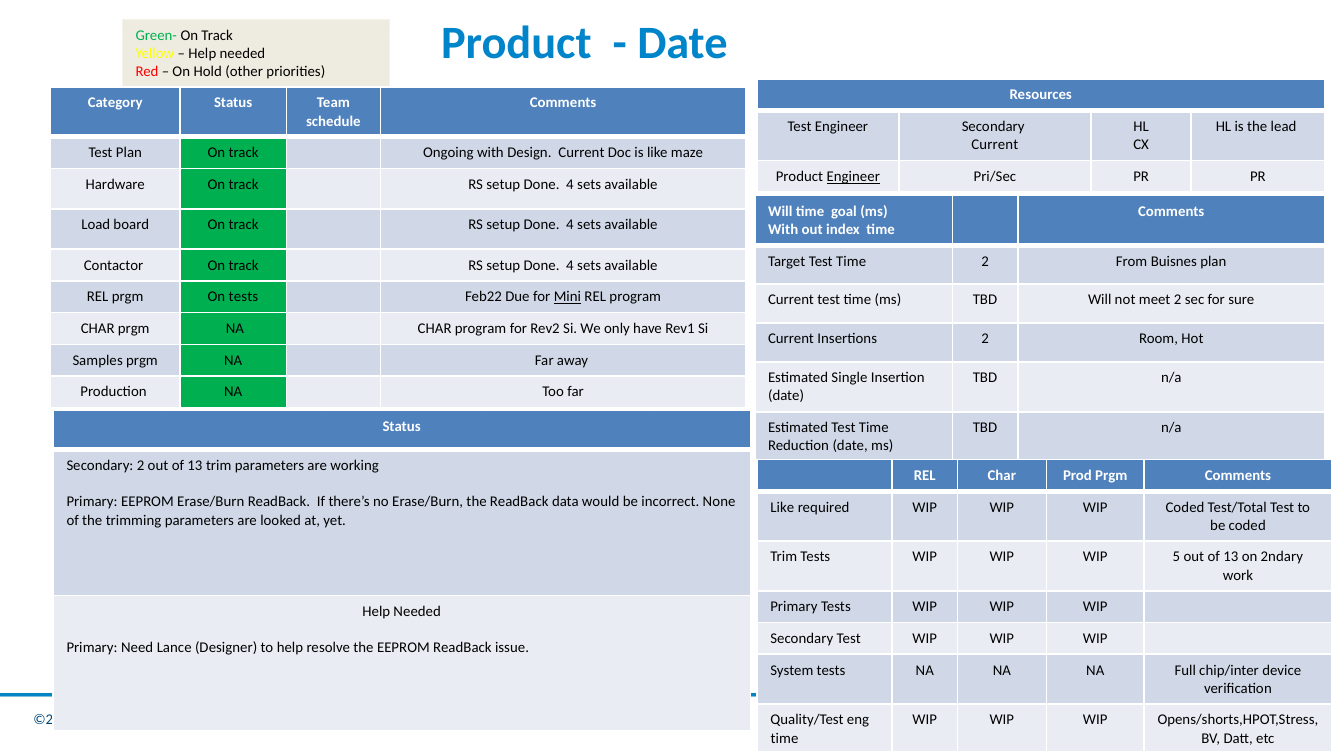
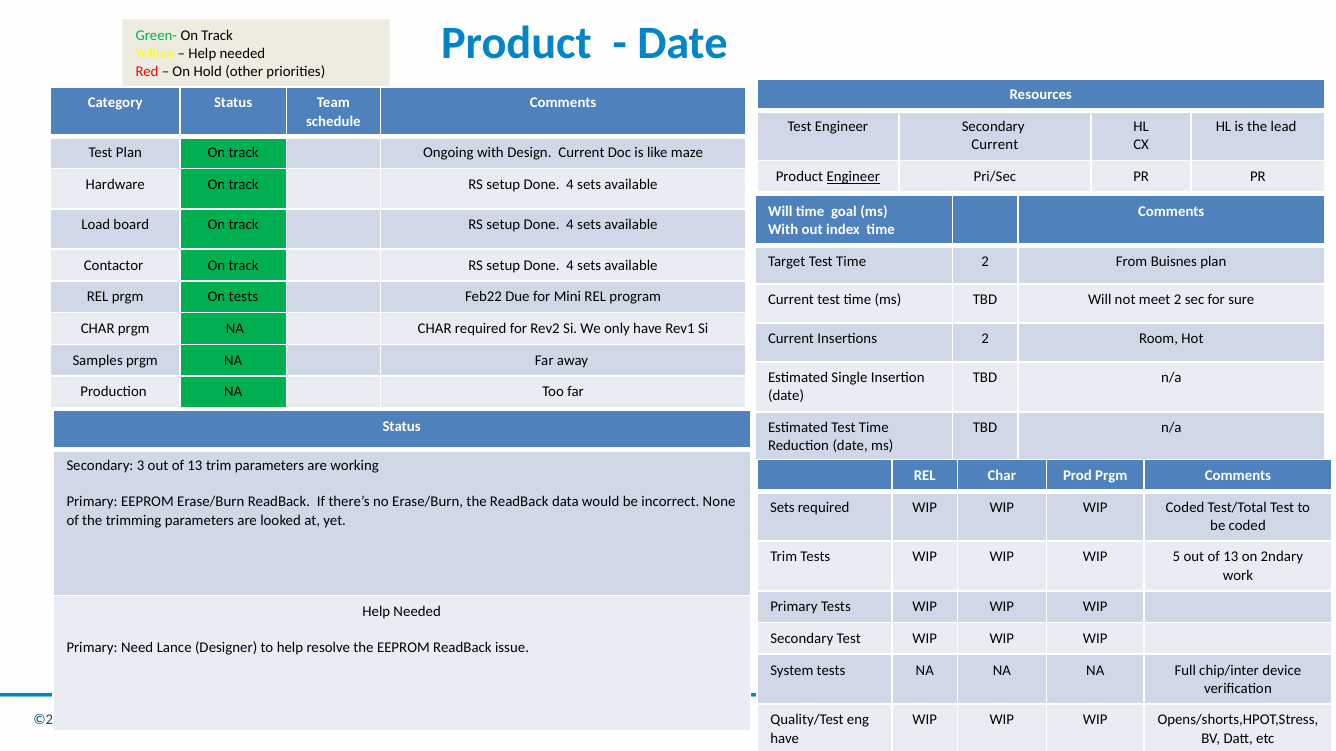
Mini underline: present -> none
CHAR program: program -> required
Secondary 2: 2 -> 3
Like at (782, 507): Like -> Sets
time at (785, 739): time -> have
